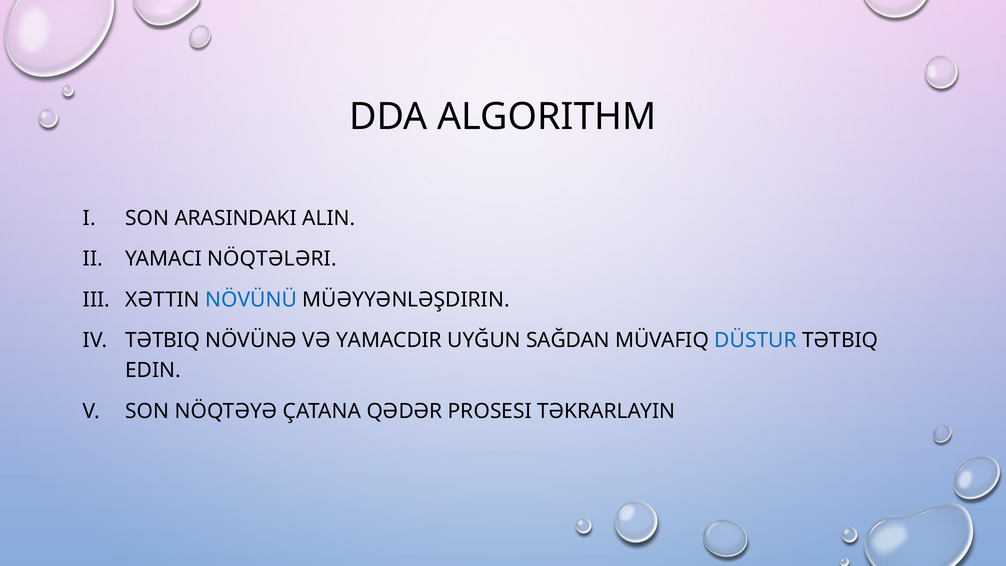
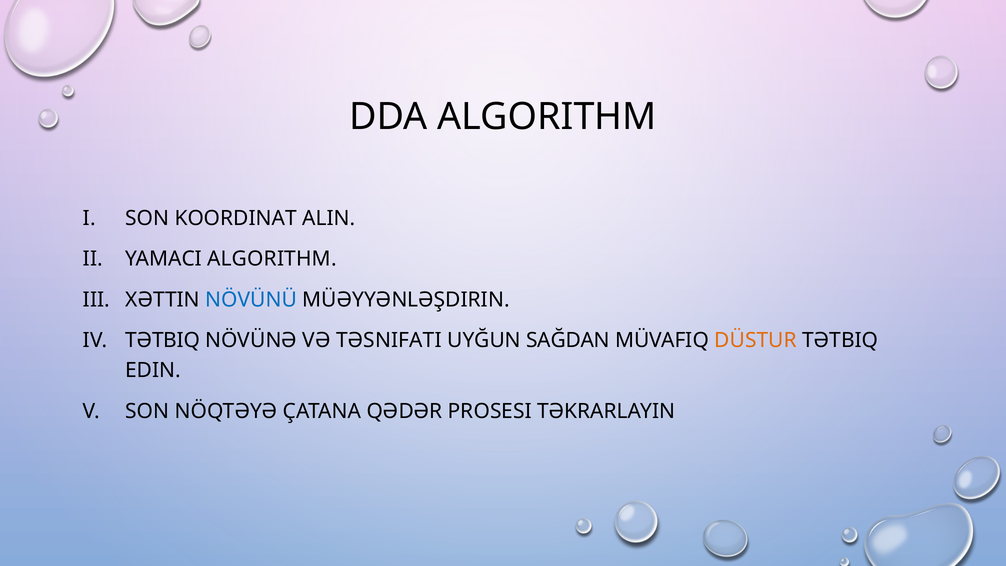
ARASINDAKI: ARASINDAKI -> KOORDINAT
YAMACI NÖQTƏLƏRI: NÖQTƏLƏRI -> ALGORITHM
YAMACDIR: YAMACDIR -> TƏSNIFATI
DÜSTUR colour: blue -> orange
